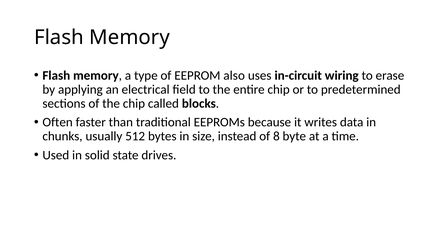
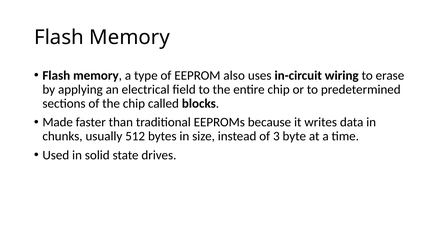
Often: Often -> Made
8: 8 -> 3
